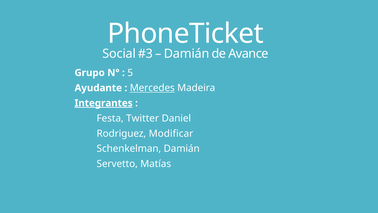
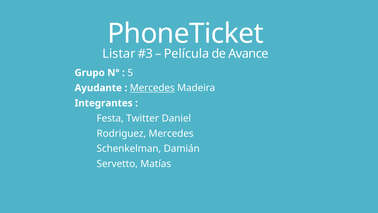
Social: Social -> Listar
Damián at (187, 54): Damián -> Película
Integrantes underline: present -> none
Rodriguez Modificar: Modificar -> Mercedes
